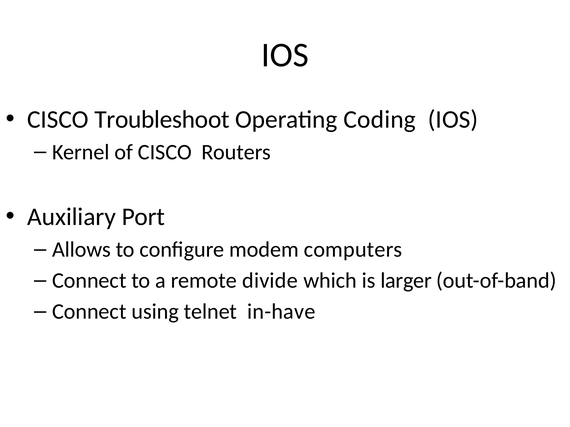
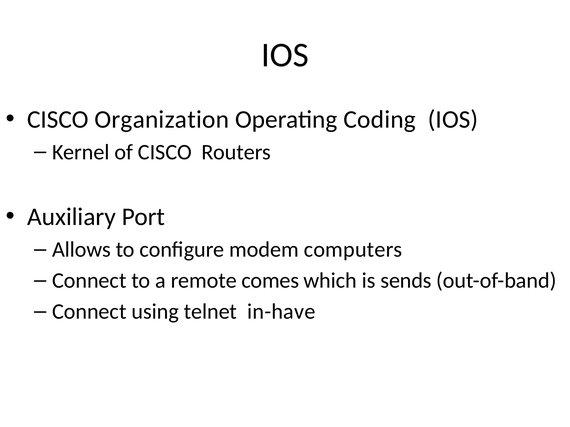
Troubleshoot: Troubleshoot -> Organization
divide: divide -> comes
larger: larger -> sends
